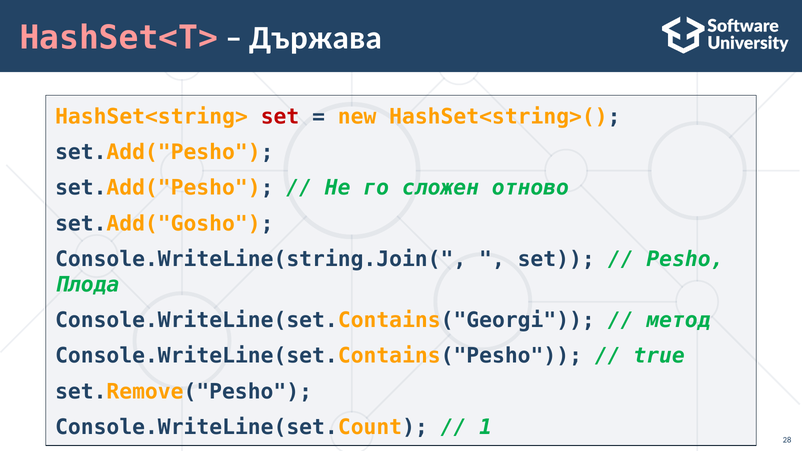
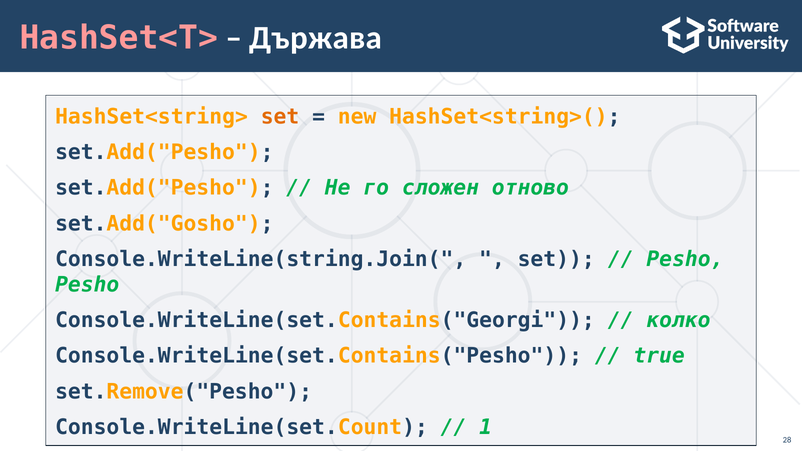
set at (280, 117) colour: red -> orange
Плода at (87, 285): Плода -> Pesho
метод: метод -> колко
